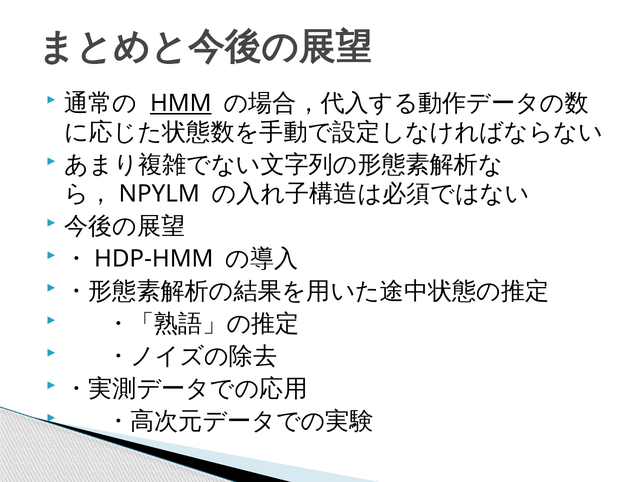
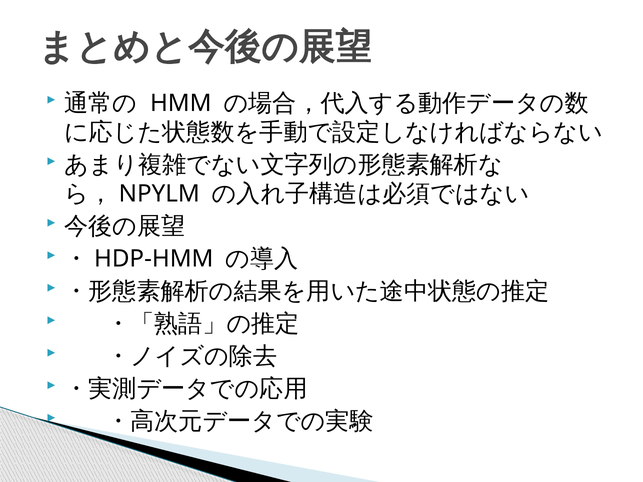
HMM underline: present -> none
